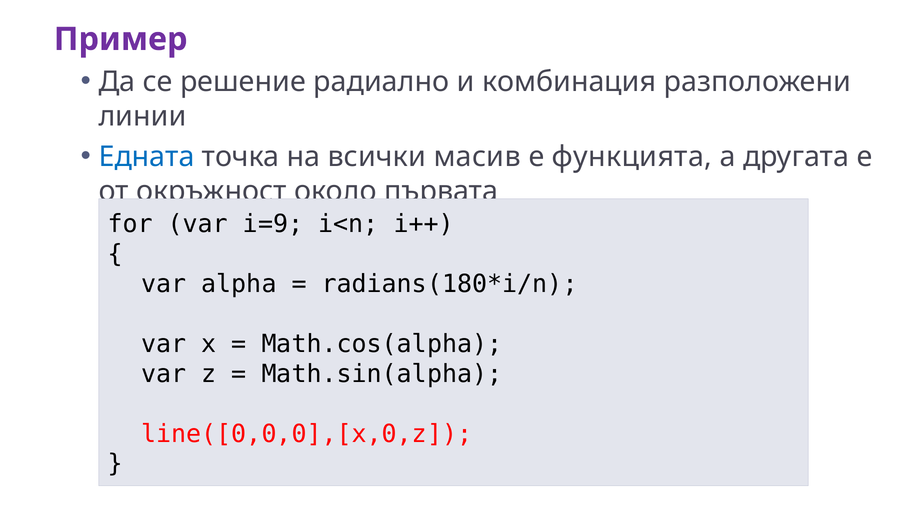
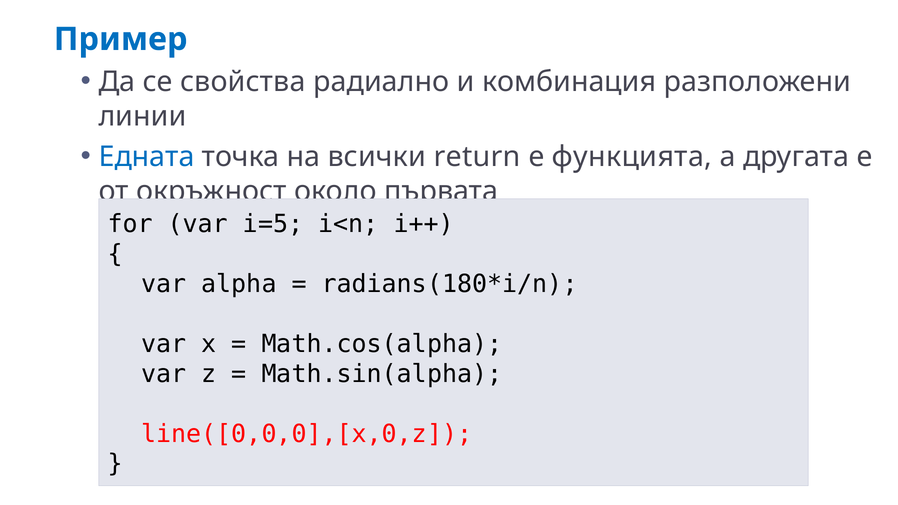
Пример colour: purple -> blue
решение: решение -> свойства
масив: масив -> return
i=9: i=9 -> i=5
